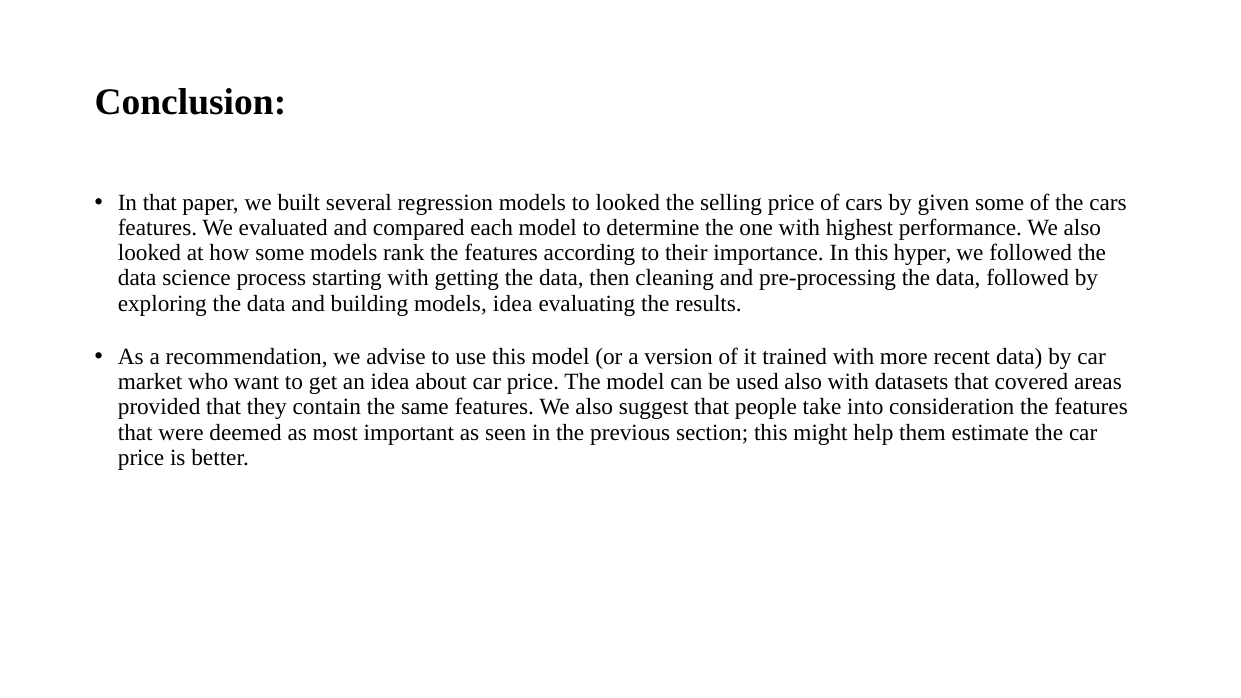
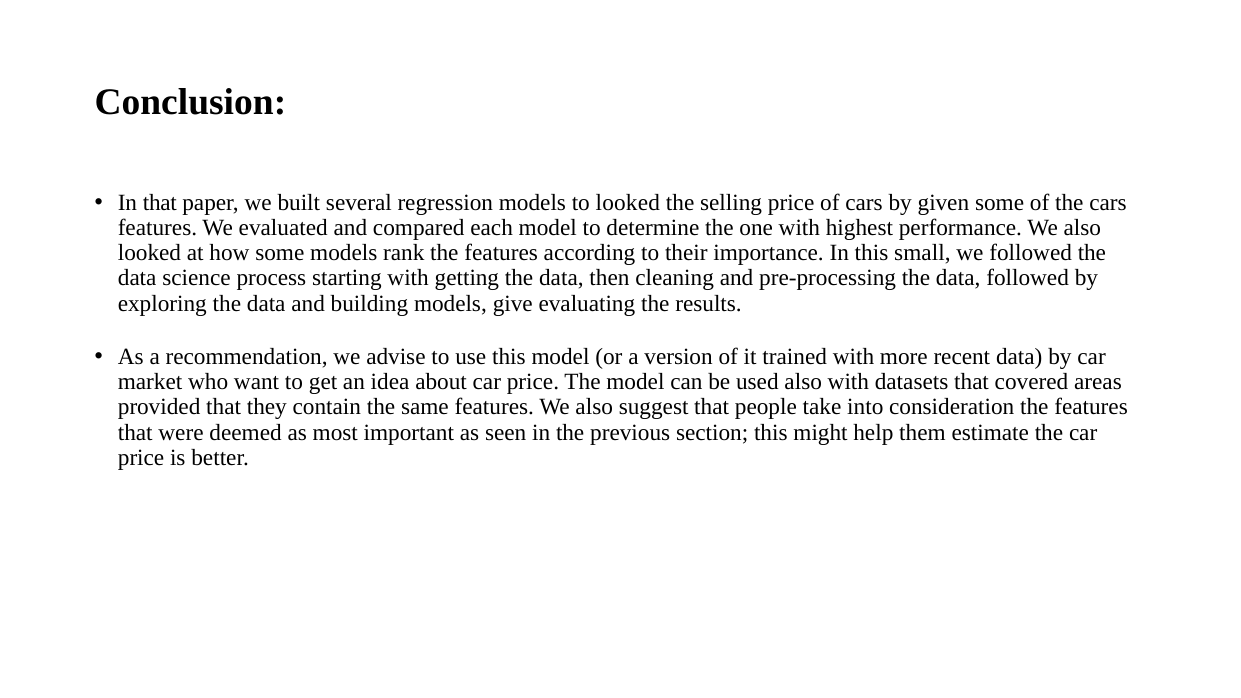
hyper: hyper -> small
models idea: idea -> give
